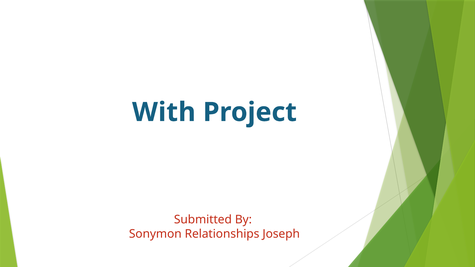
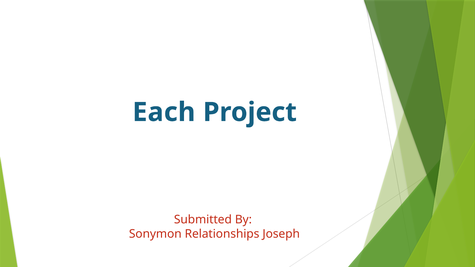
With: With -> Each
